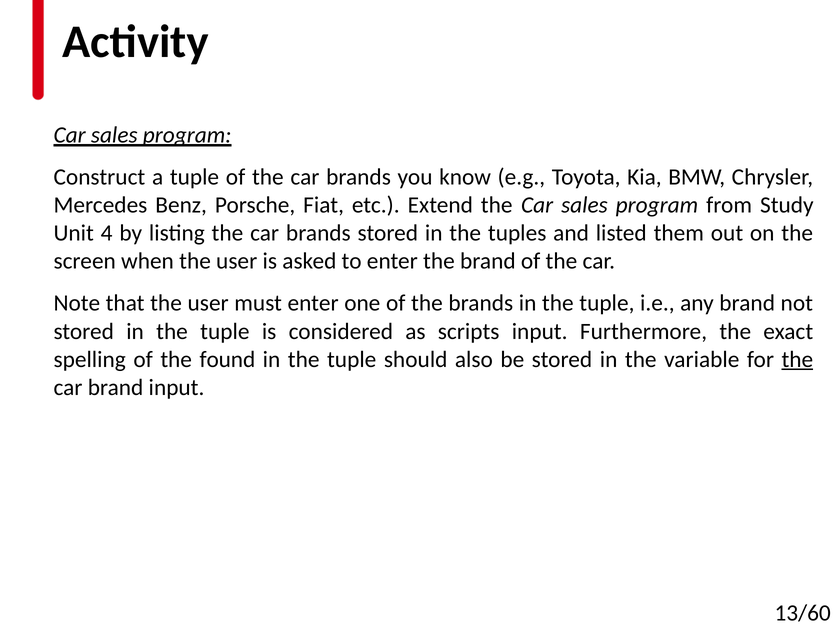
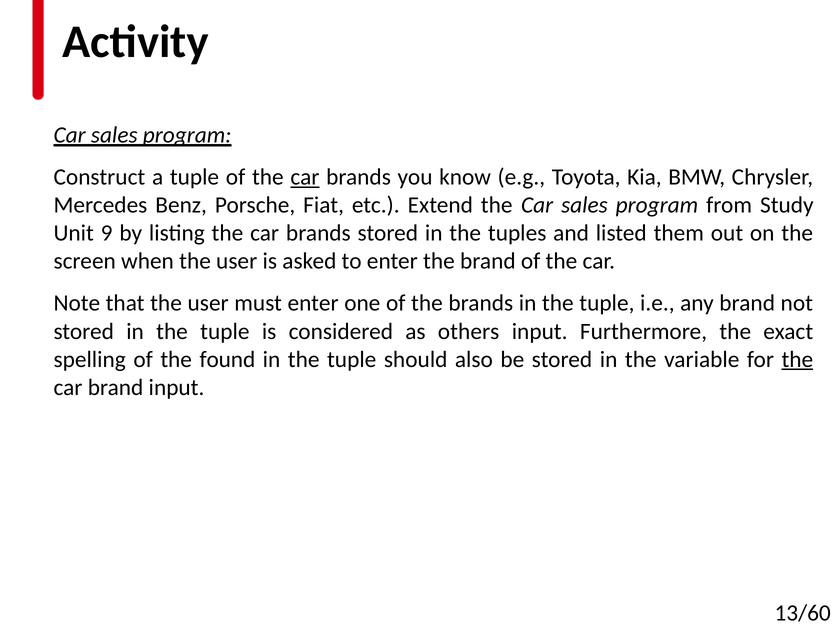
car at (305, 177) underline: none -> present
4: 4 -> 9
scripts: scripts -> others
